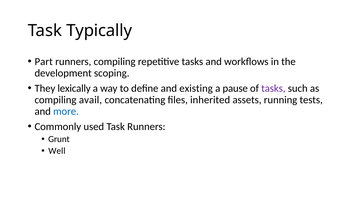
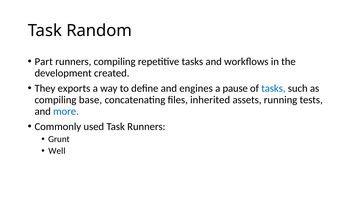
Typically: Typically -> Random
scoping: scoping -> created
lexically: lexically -> exports
existing: existing -> engines
tasks at (273, 88) colour: purple -> blue
avail: avail -> base
